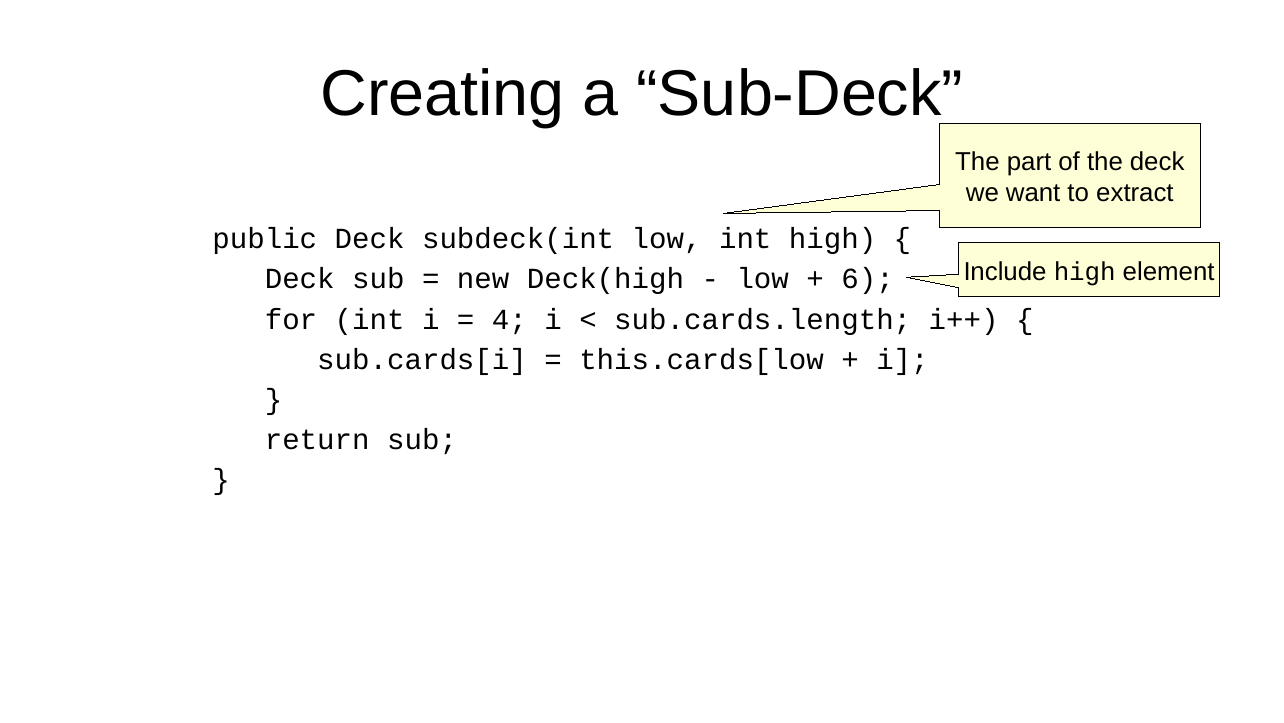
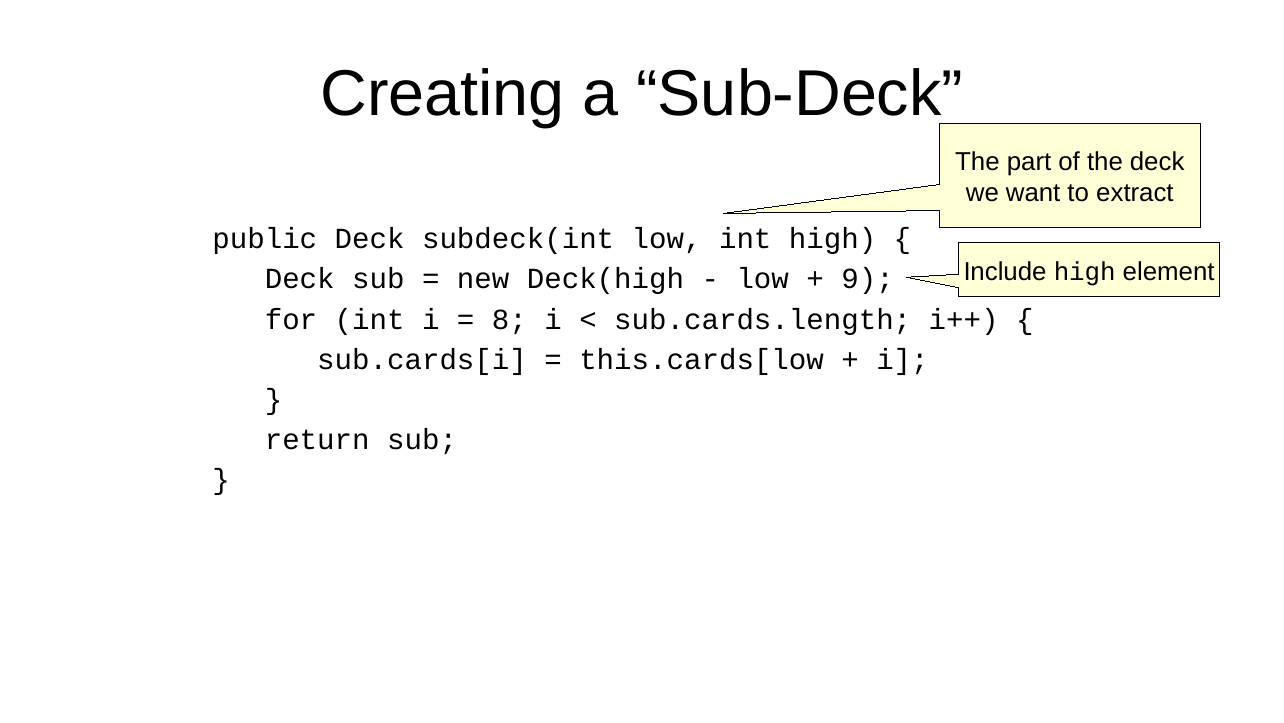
6: 6 -> 9
4: 4 -> 8
